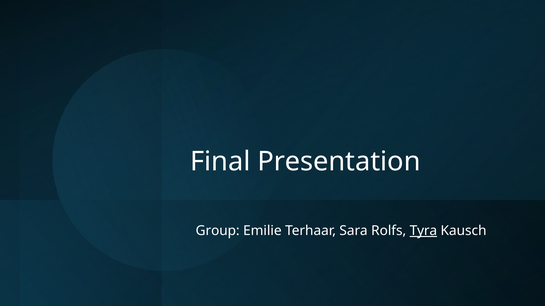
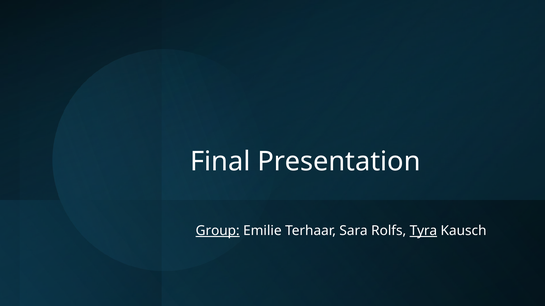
Group underline: none -> present
